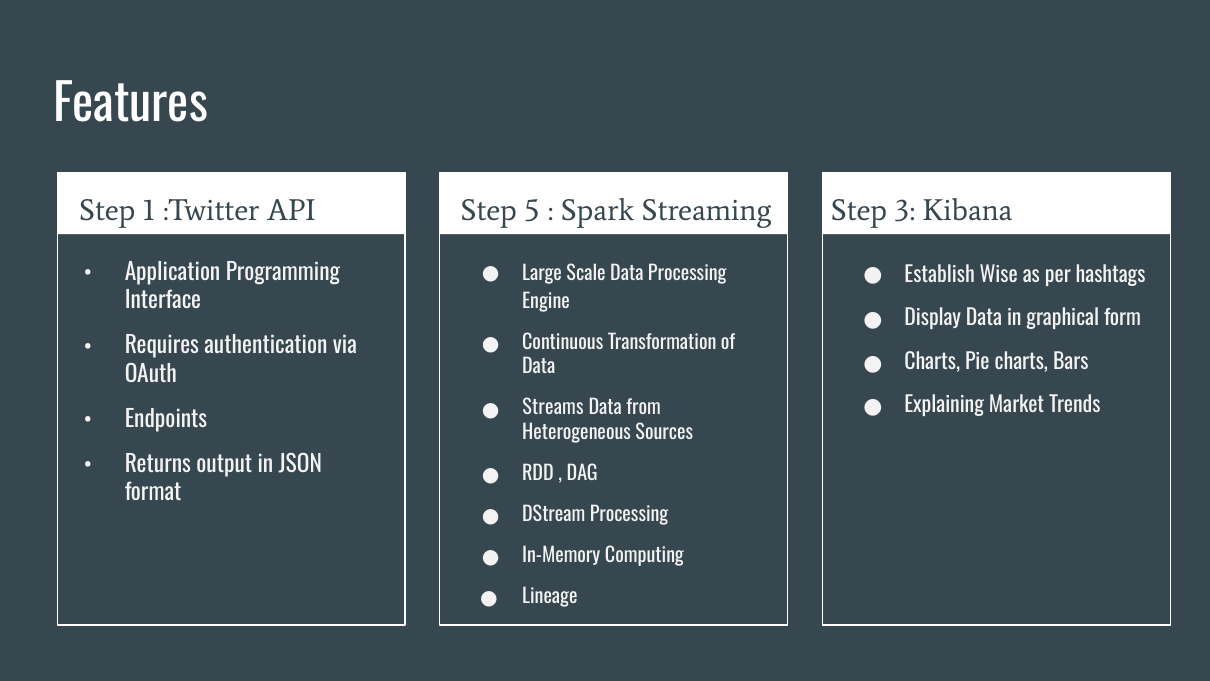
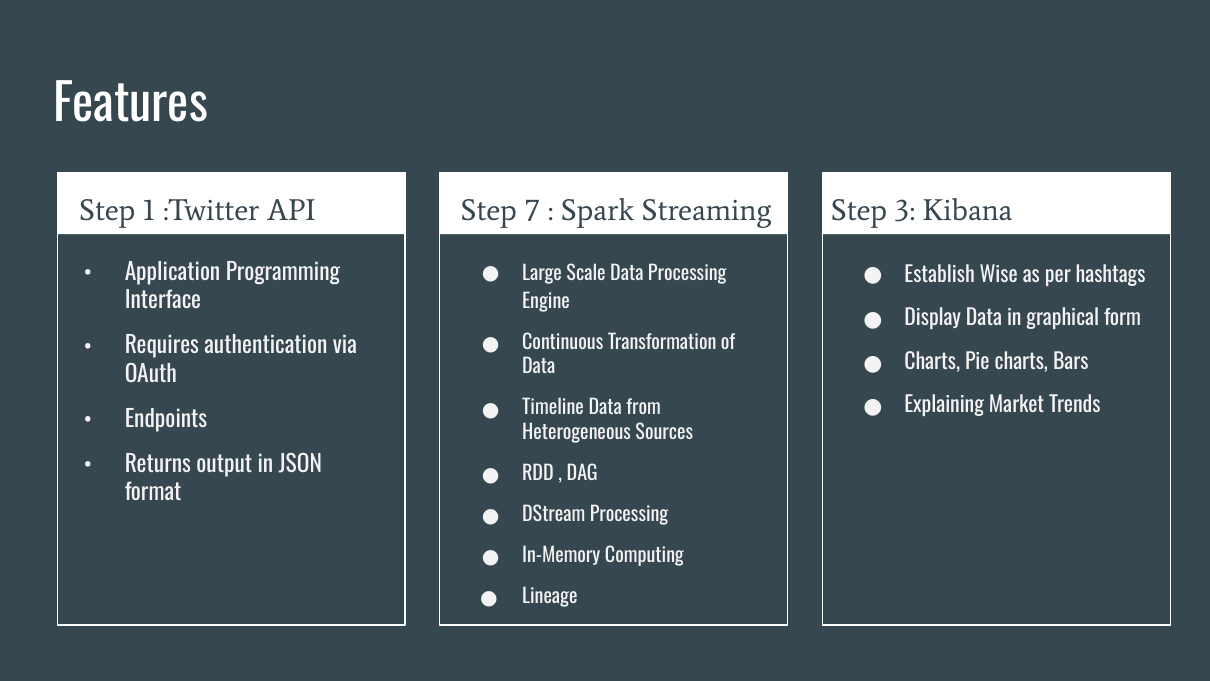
5: 5 -> 7
Streams: Streams -> Timeline
